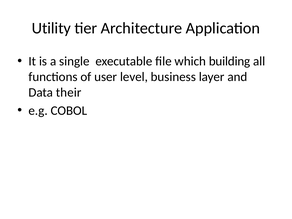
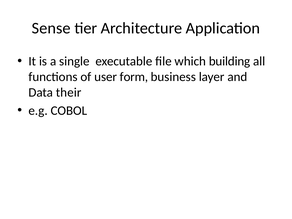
Utility: Utility -> Sense
level: level -> form
